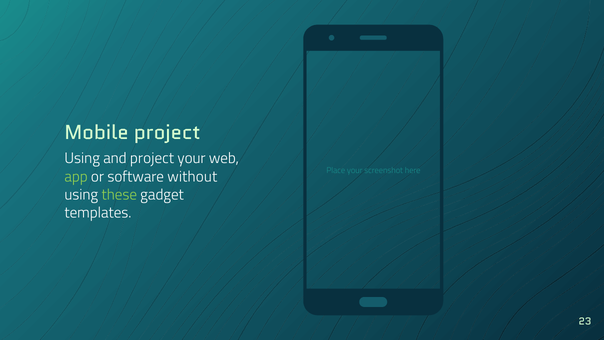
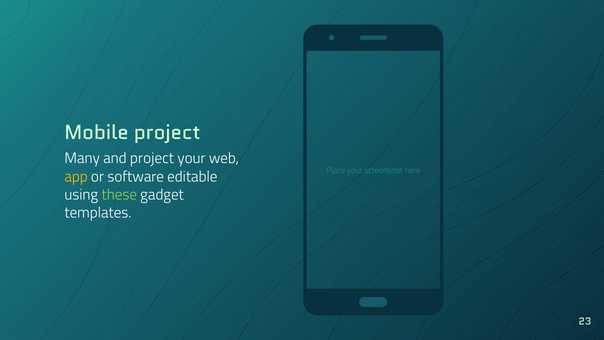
Using at (82, 158): Using -> Many
app colour: light green -> yellow
without: without -> editable
